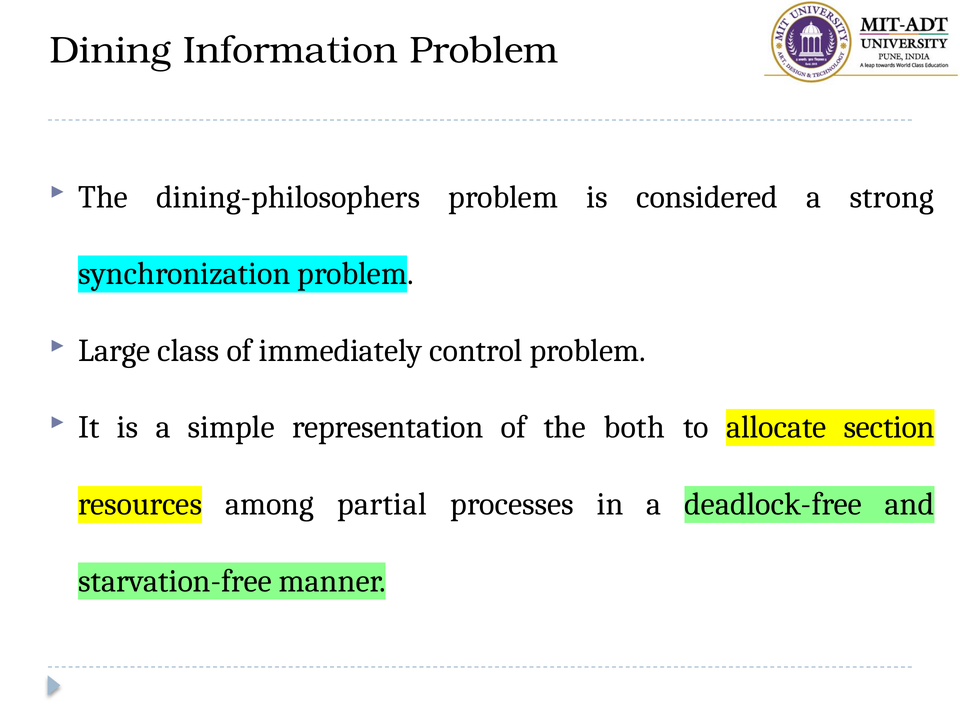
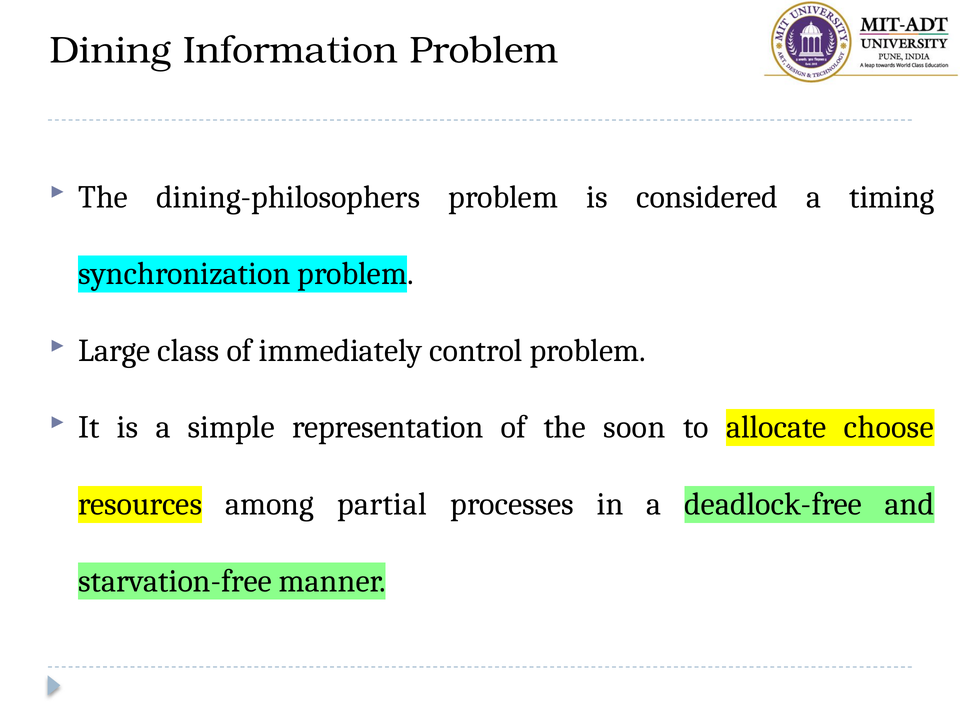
strong: strong -> timing
both: both -> soon
section: section -> choose
